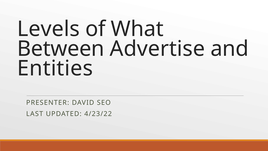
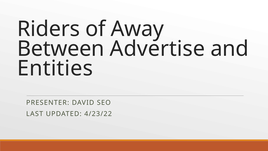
Levels: Levels -> Riders
What: What -> Away
